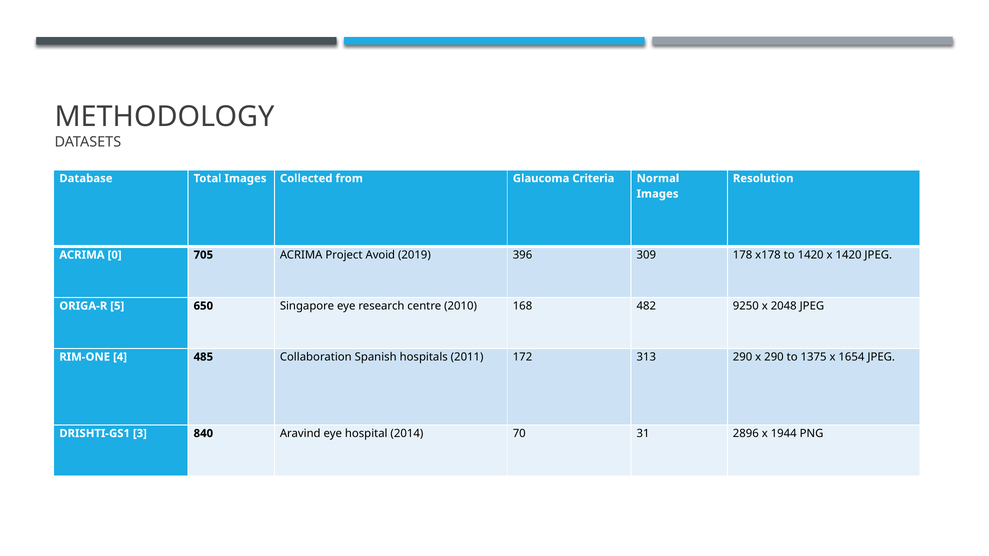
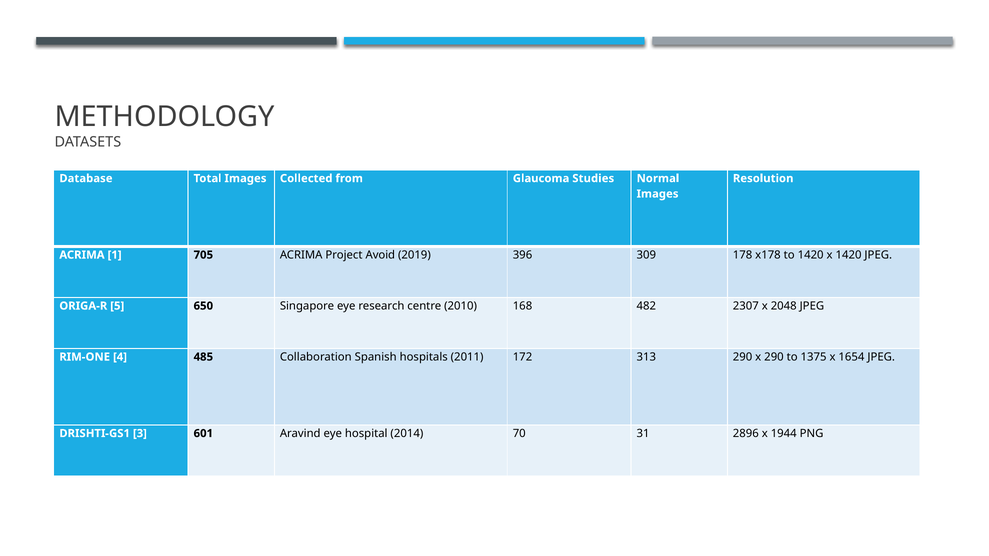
Criteria: Criteria -> Studies
0: 0 -> 1
9250: 9250 -> 2307
840: 840 -> 601
